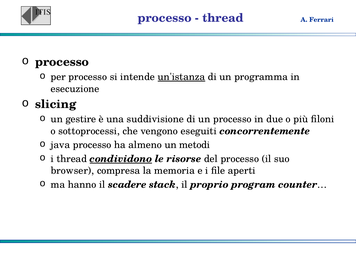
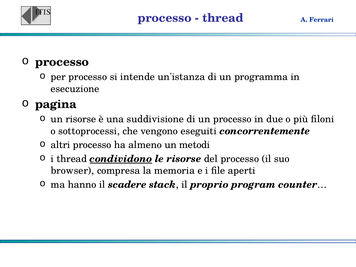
un'istanza underline: present -> none
slicing: slicing -> pagina
un gestire: gestire -> risorse
java: java -> altri
